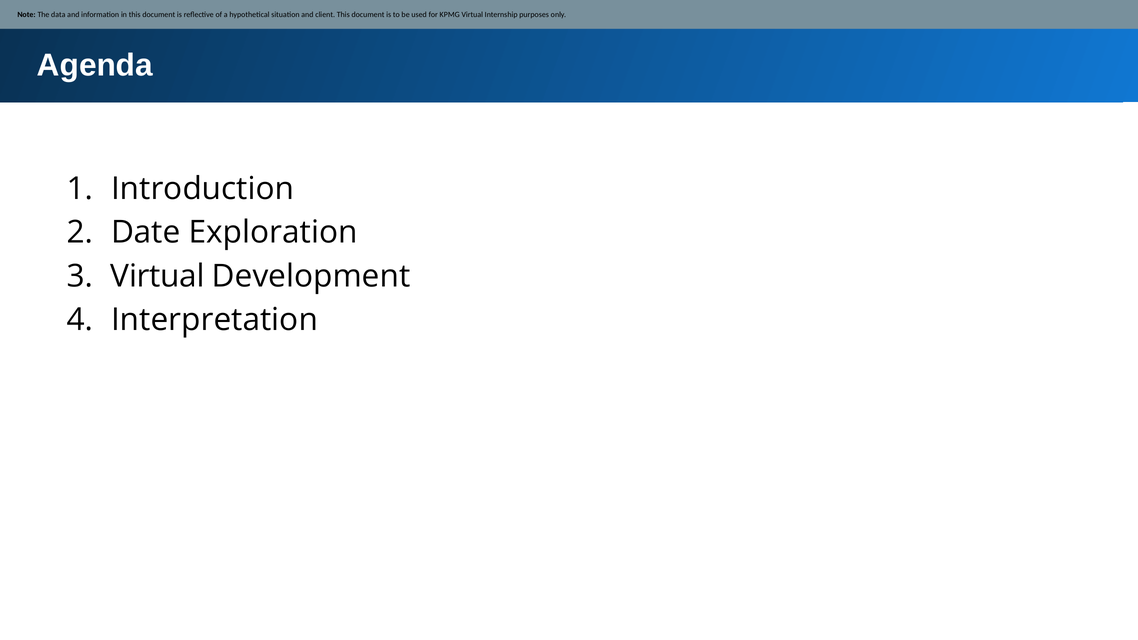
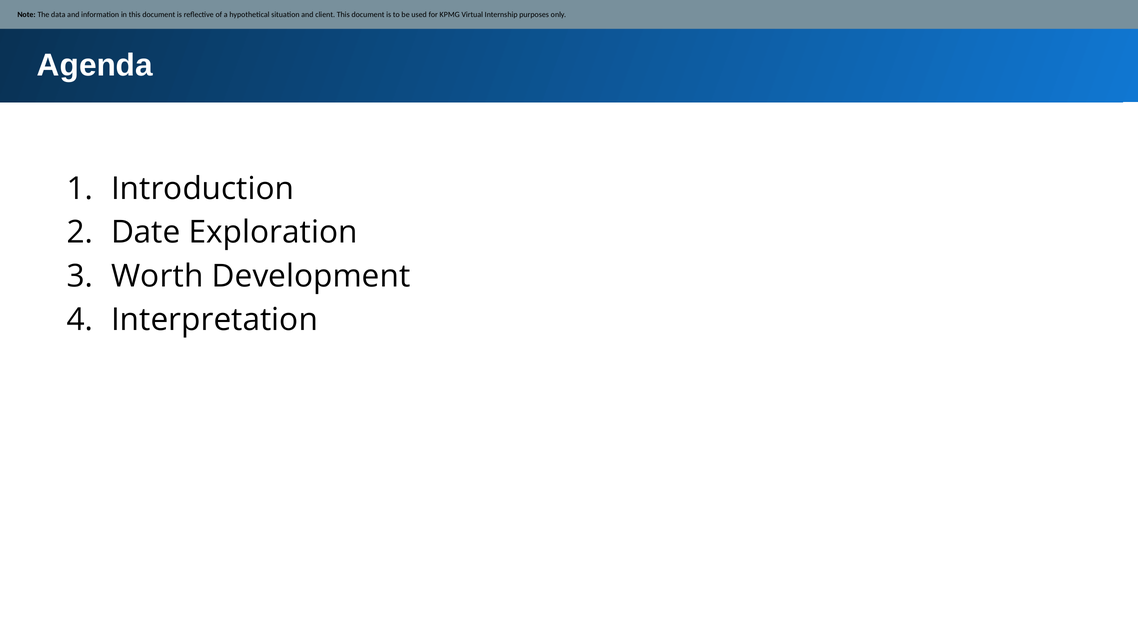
Virtual at (157, 276): Virtual -> Worth
